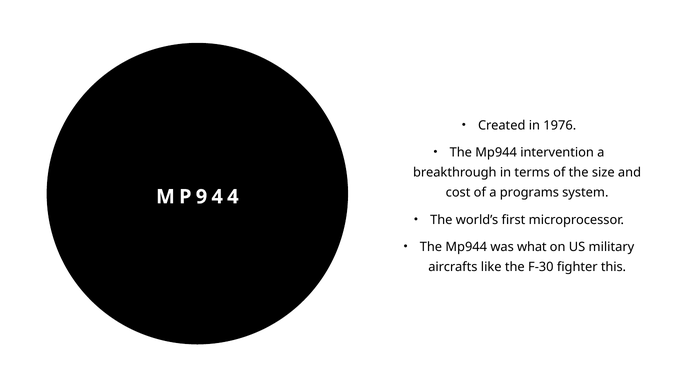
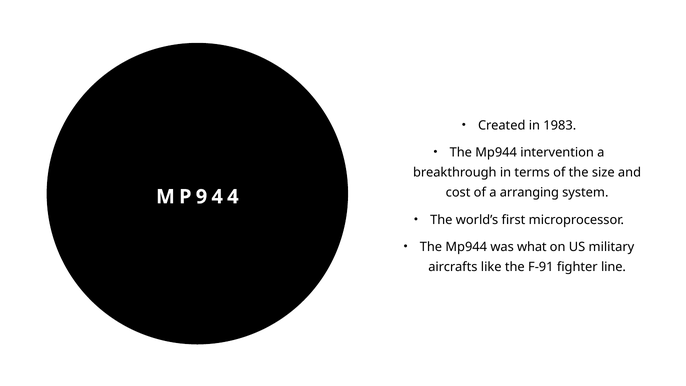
1976: 1976 -> 1983
programs: programs -> arranging
F-30: F-30 -> F-91
this: this -> line
